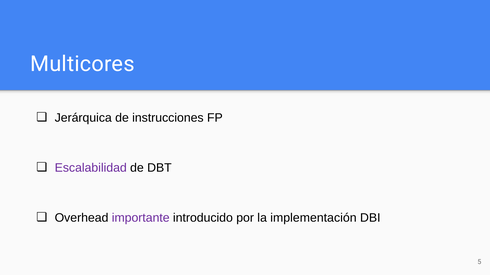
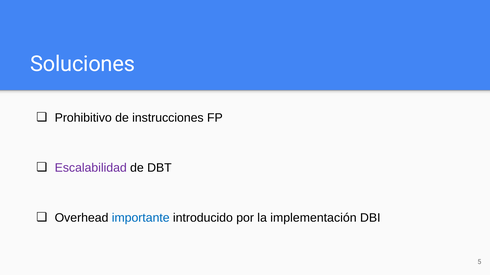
Multicores: Multicores -> Soluciones
Jerárquica: Jerárquica -> Prohibitivo
importante colour: purple -> blue
